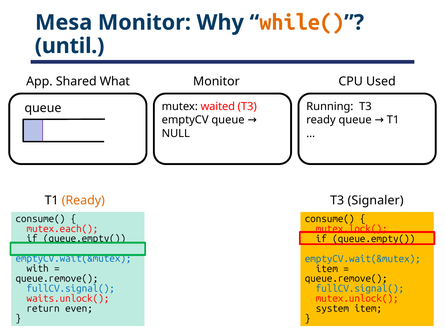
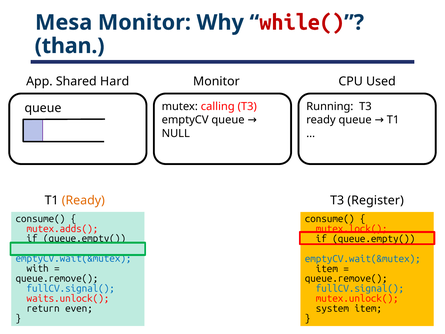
while( colour: orange -> red
until: until -> than
What: What -> Hard
waited: waited -> calling
Signaler: Signaler -> Register
mutex.each(: mutex.each( -> mutex.adds(
